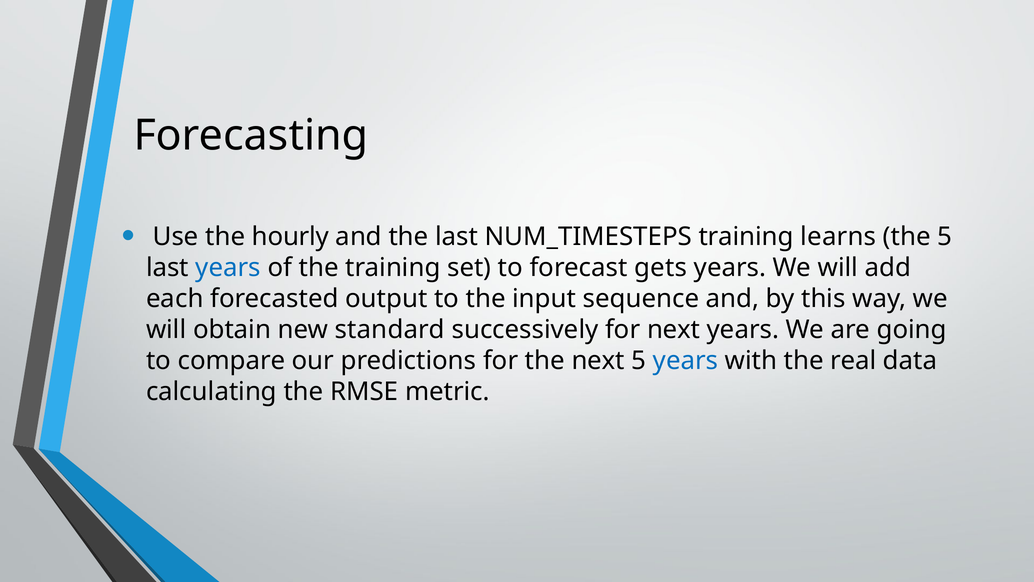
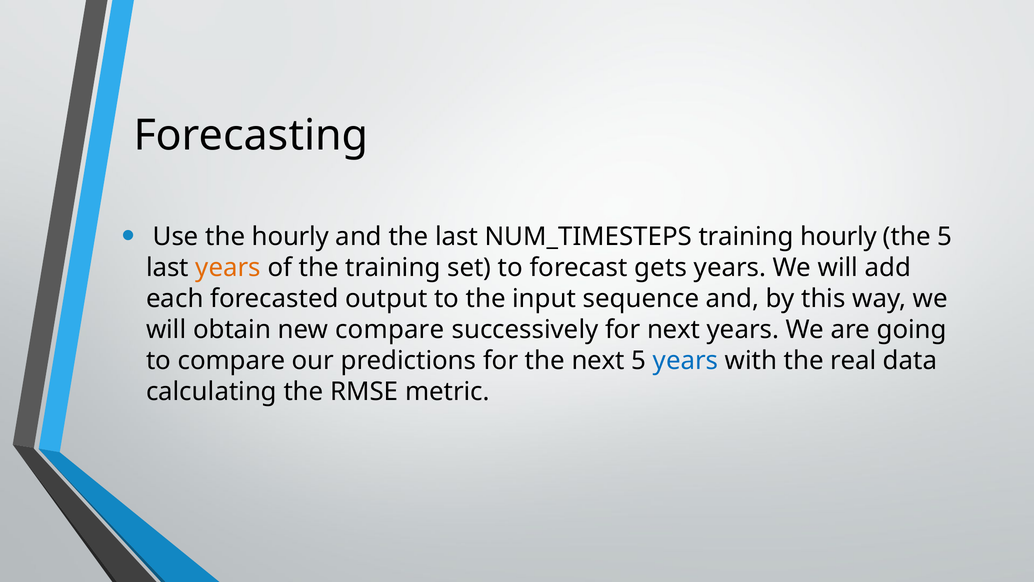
training learns: learns -> hourly
years at (228, 267) colour: blue -> orange
new standard: standard -> compare
